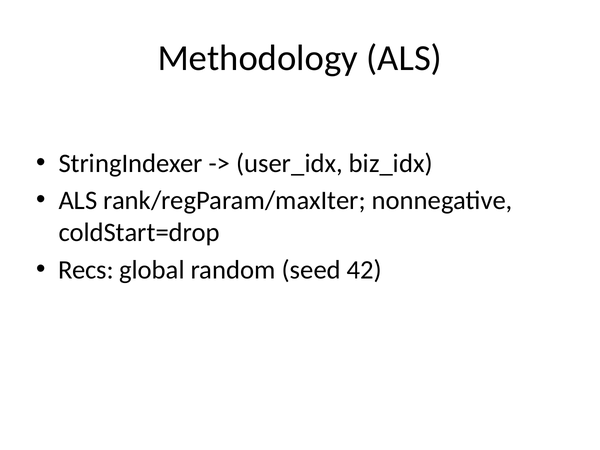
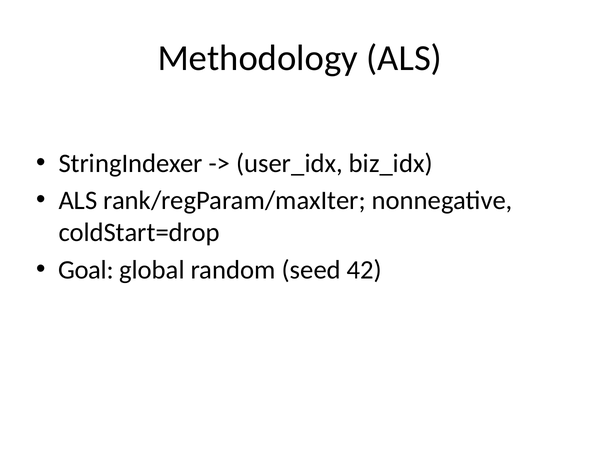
Recs: Recs -> Goal
